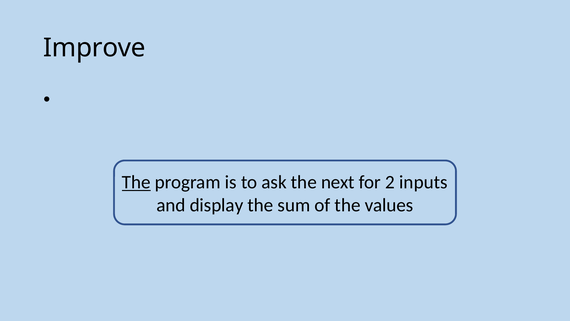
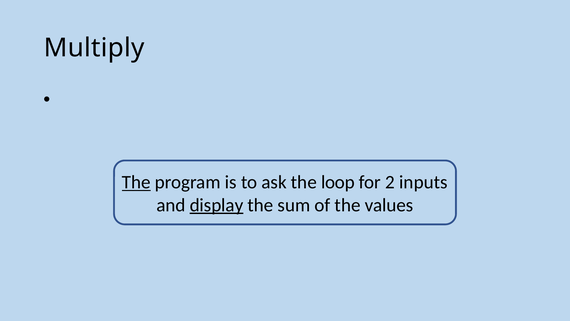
Improve: Improve -> Multiply
next: next -> loop
display underline: none -> present
